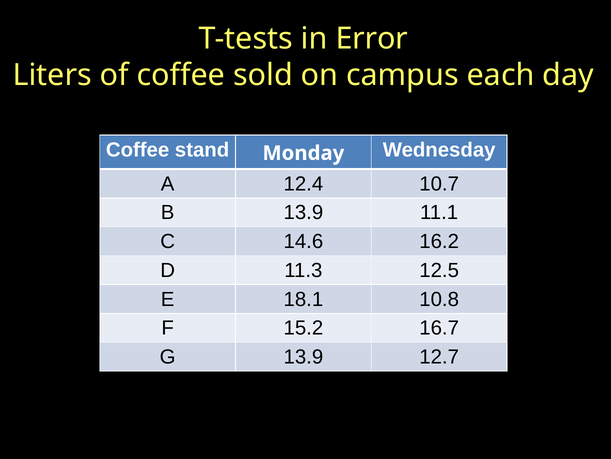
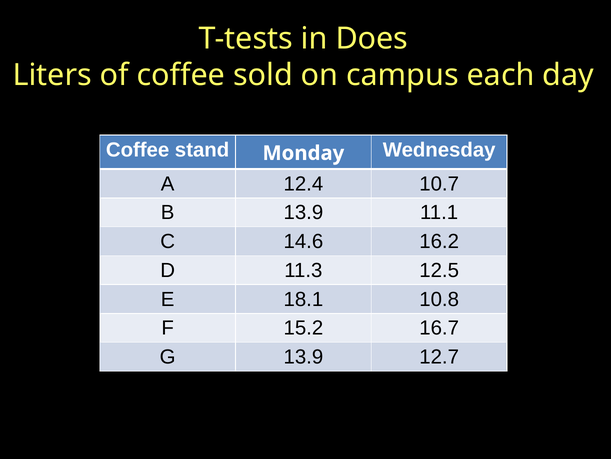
Error: Error -> Does
